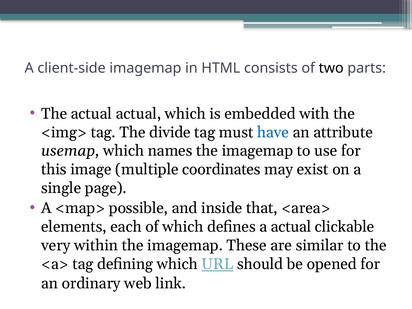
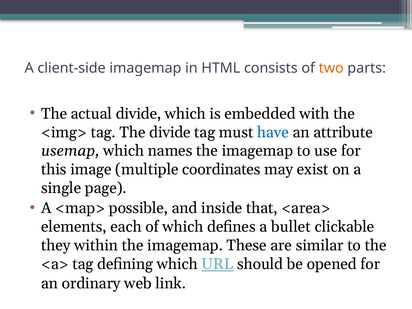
two colour: black -> orange
actual actual: actual -> divide
a actual: actual -> bullet
very: very -> they
